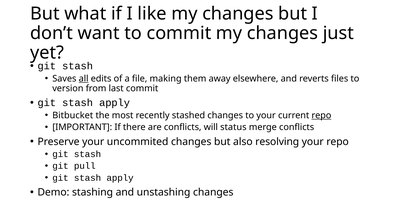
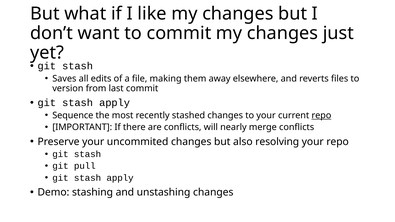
all underline: present -> none
Bitbucket: Bitbucket -> Sequence
status: status -> nearly
